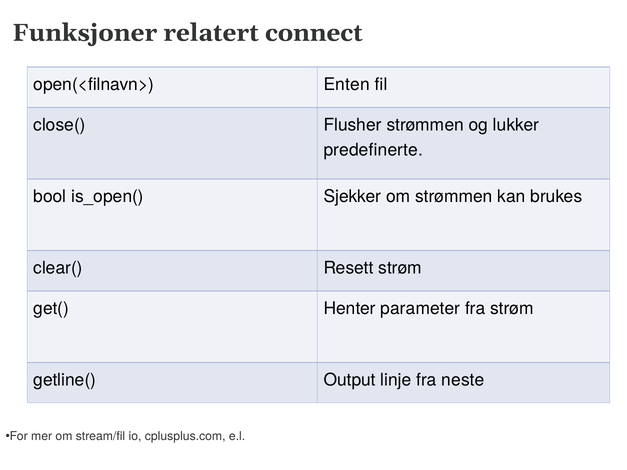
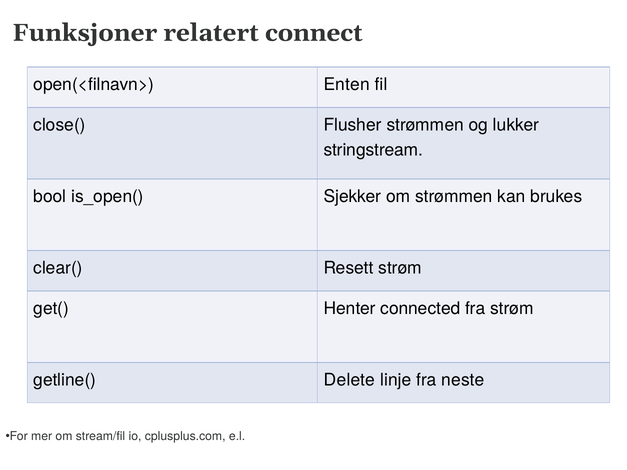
predefinerte: predefinerte -> stringstream
parameter: parameter -> connected
Output: Output -> Delete
